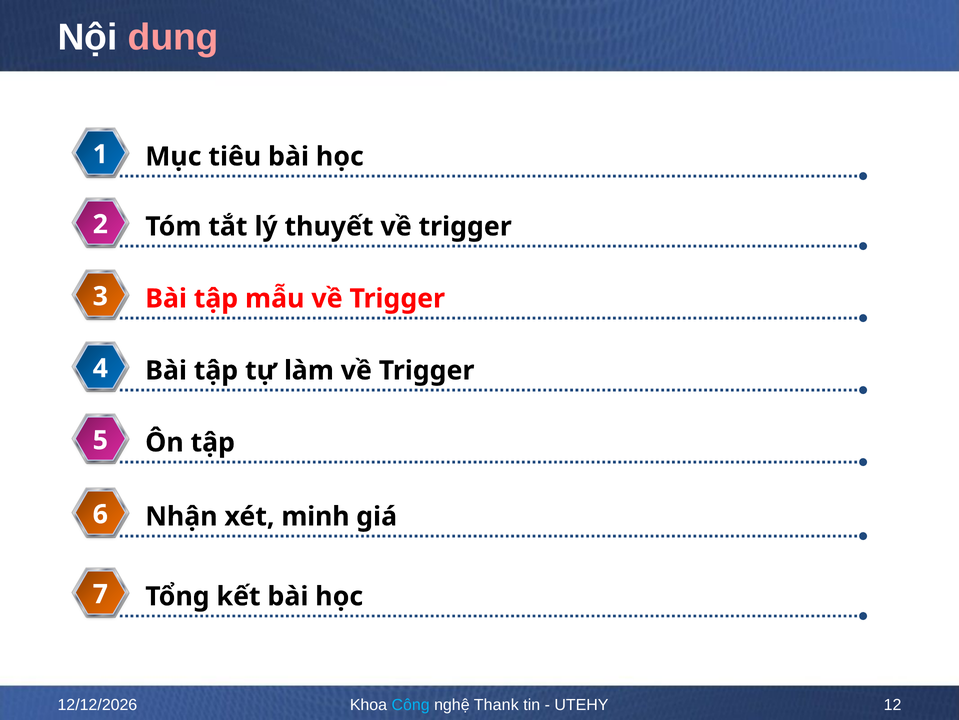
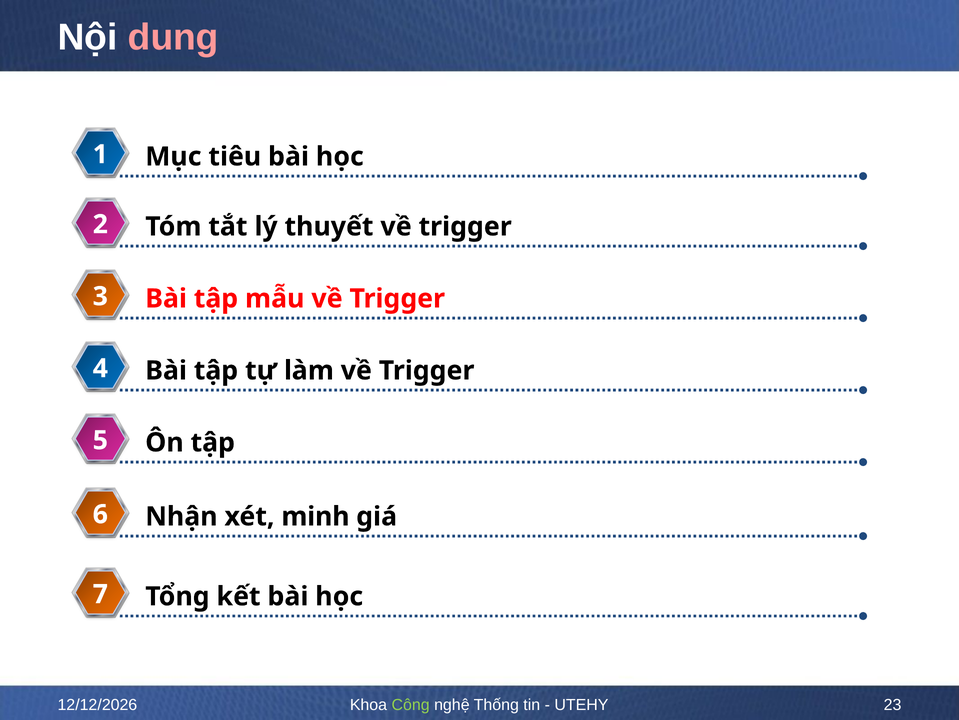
Công colour: light blue -> light green
Thank: Thank -> Thống
12: 12 -> 23
